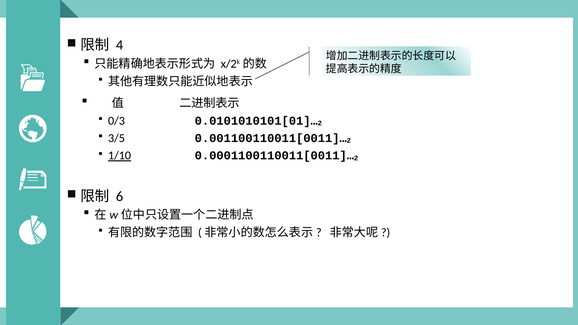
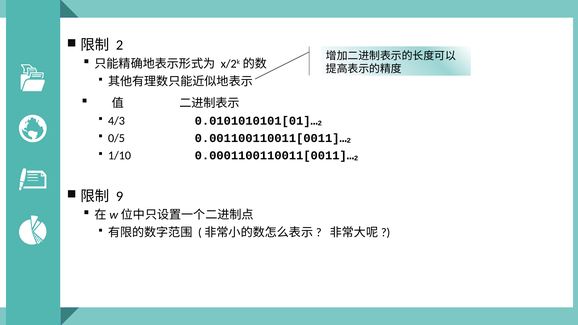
4 at (120, 45): 4 -> 2
0/3: 0/3 -> 4/3
3/5: 3/5 -> 0/5
1/10 underline: present -> none
6: 6 -> 9
